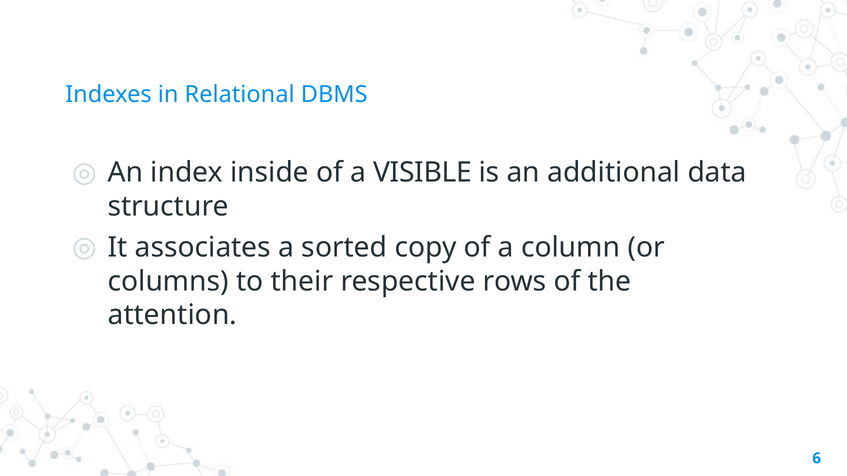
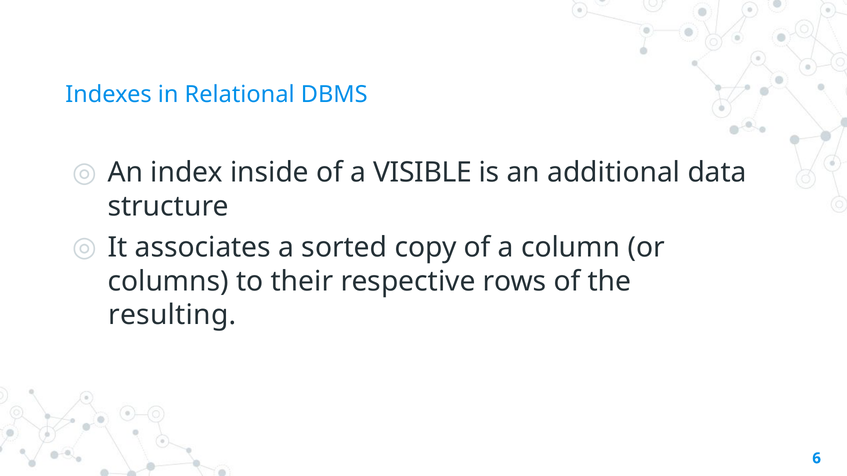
attention: attention -> resulting
